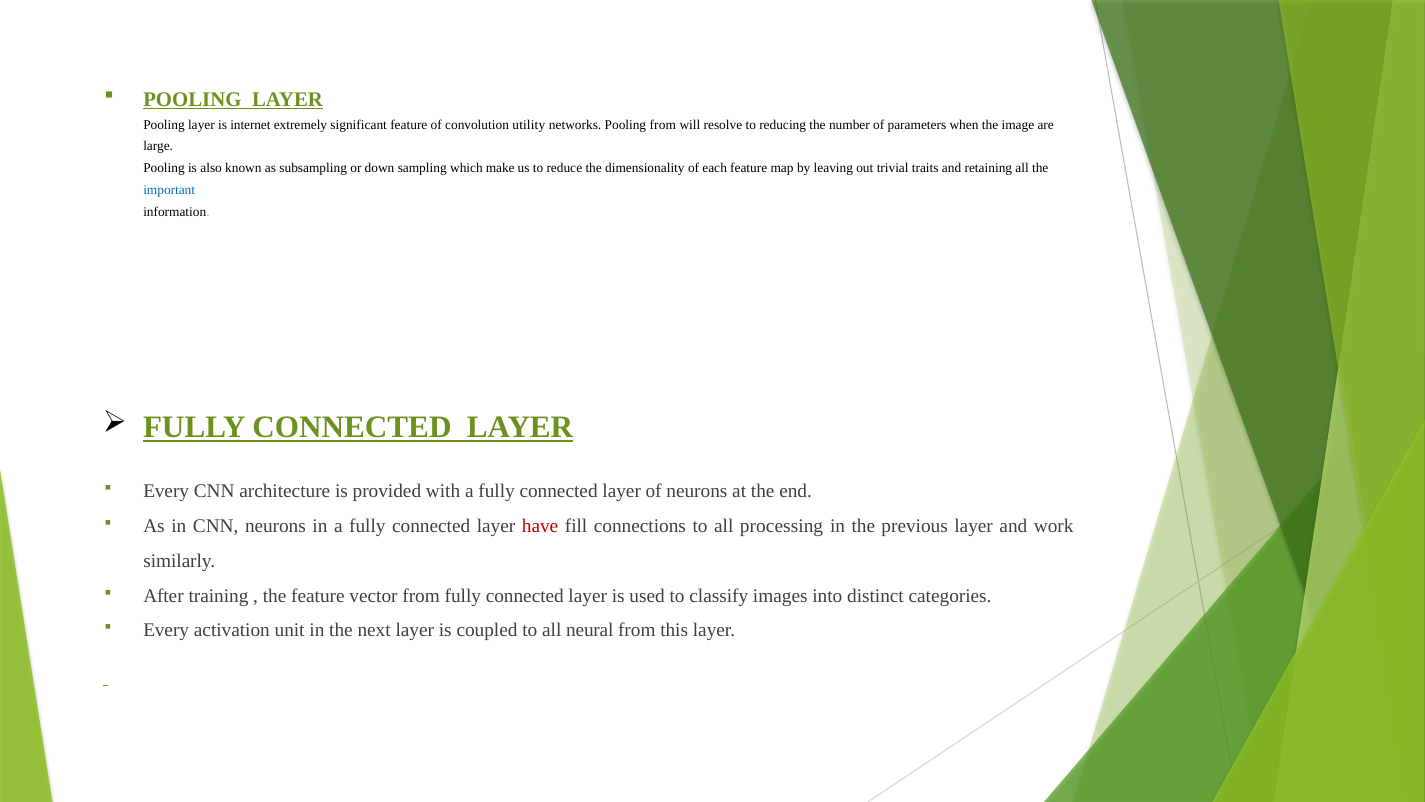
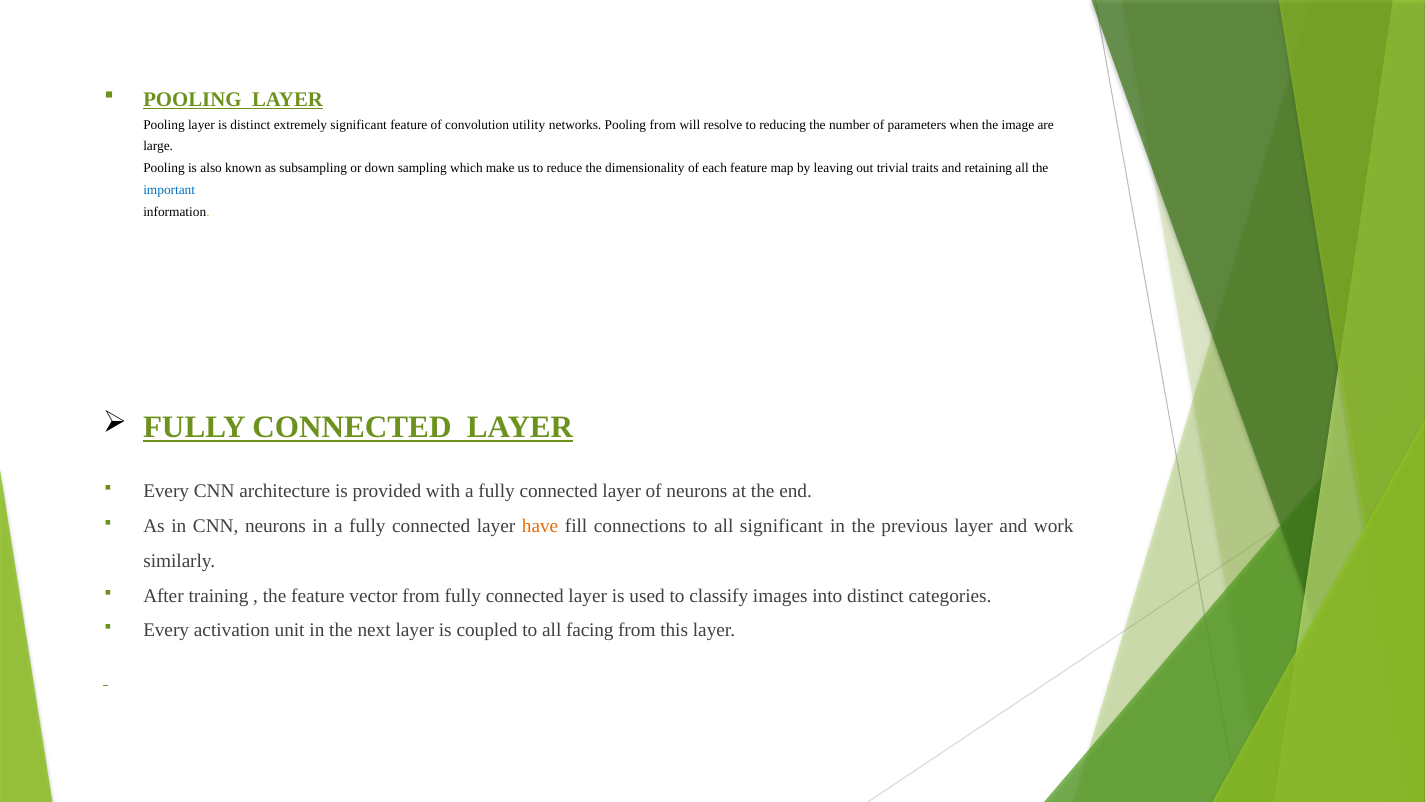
is internet: internet -> distinct
have colour: red -> orange
all processing: processing -> significant
neural: neural -> facing
